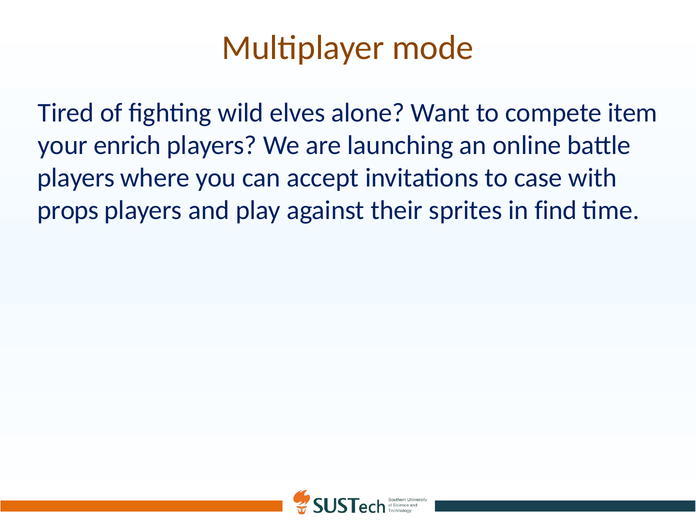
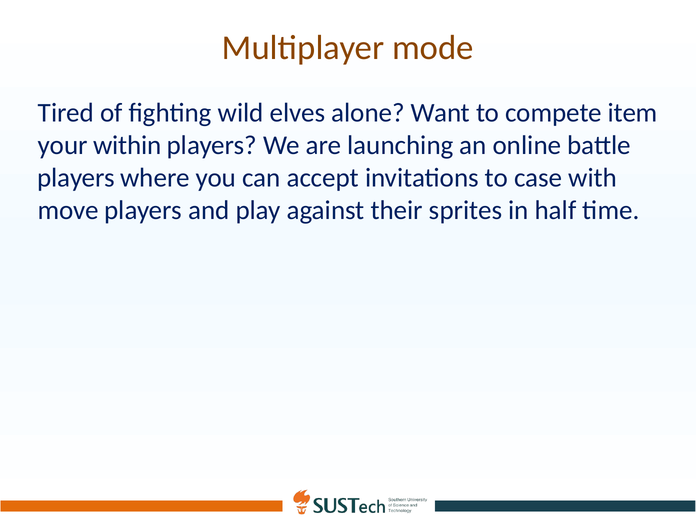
enrich: enrich -> within
props: props -> move
find: find -> half
